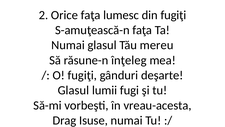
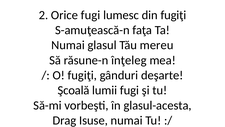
Orice faţa: faţa -> fugi
Glasul at (73, 90): Glasul -> Şcoală
vreau-acesta: vreau-acesta -> glasul-acesta
